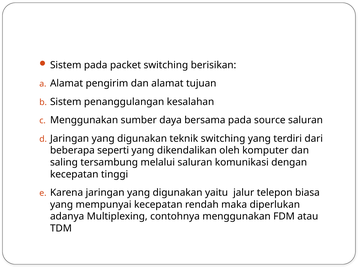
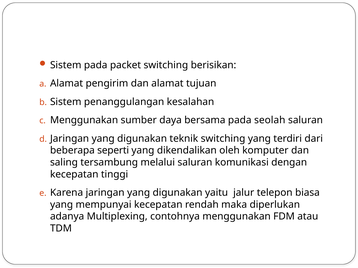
source: source -> seolah
